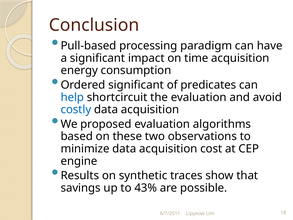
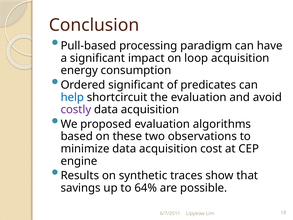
time: time -> loop
costly colour: blue -> purple
43%: 43% -> 64%
